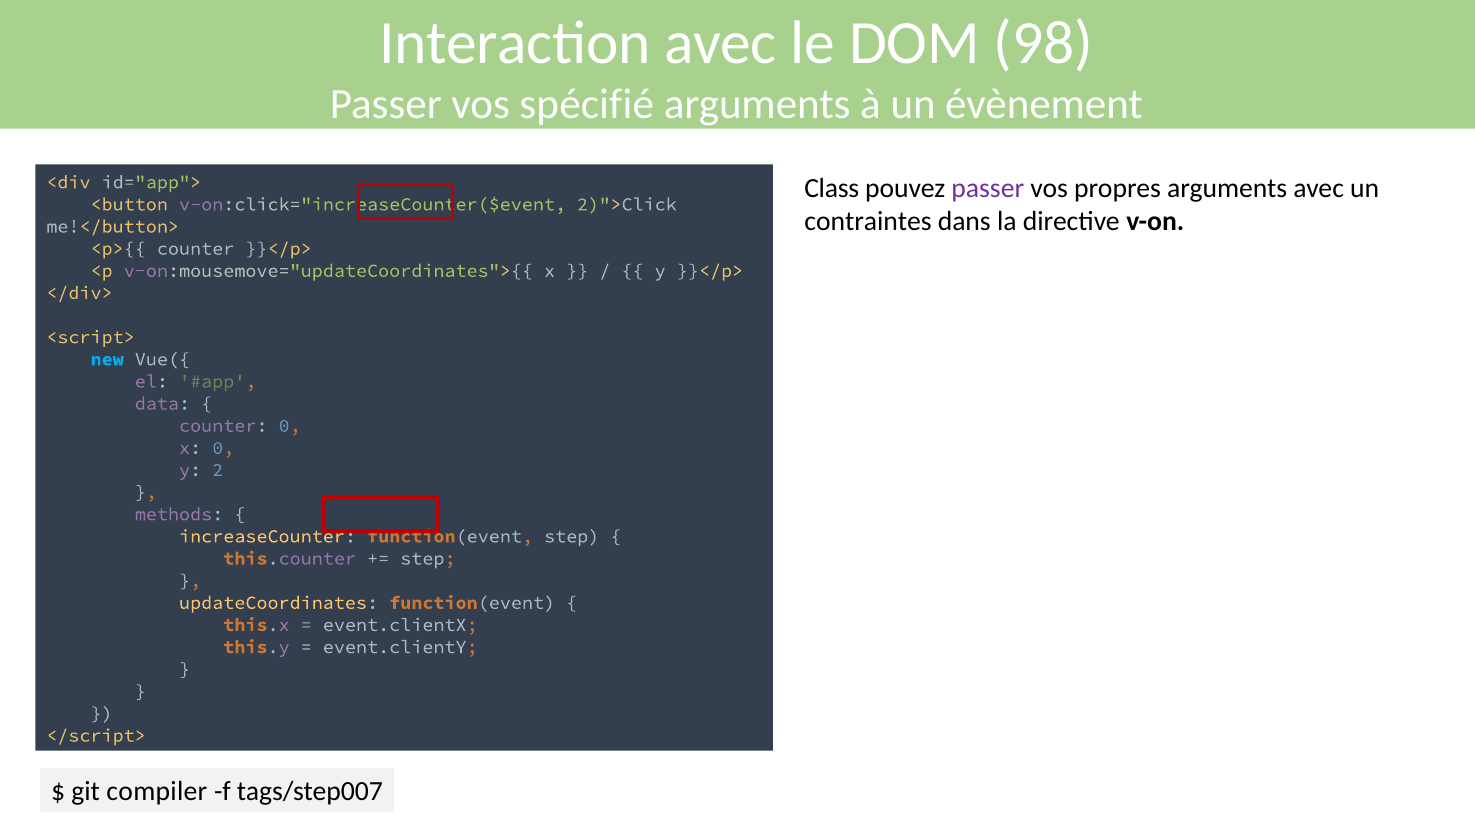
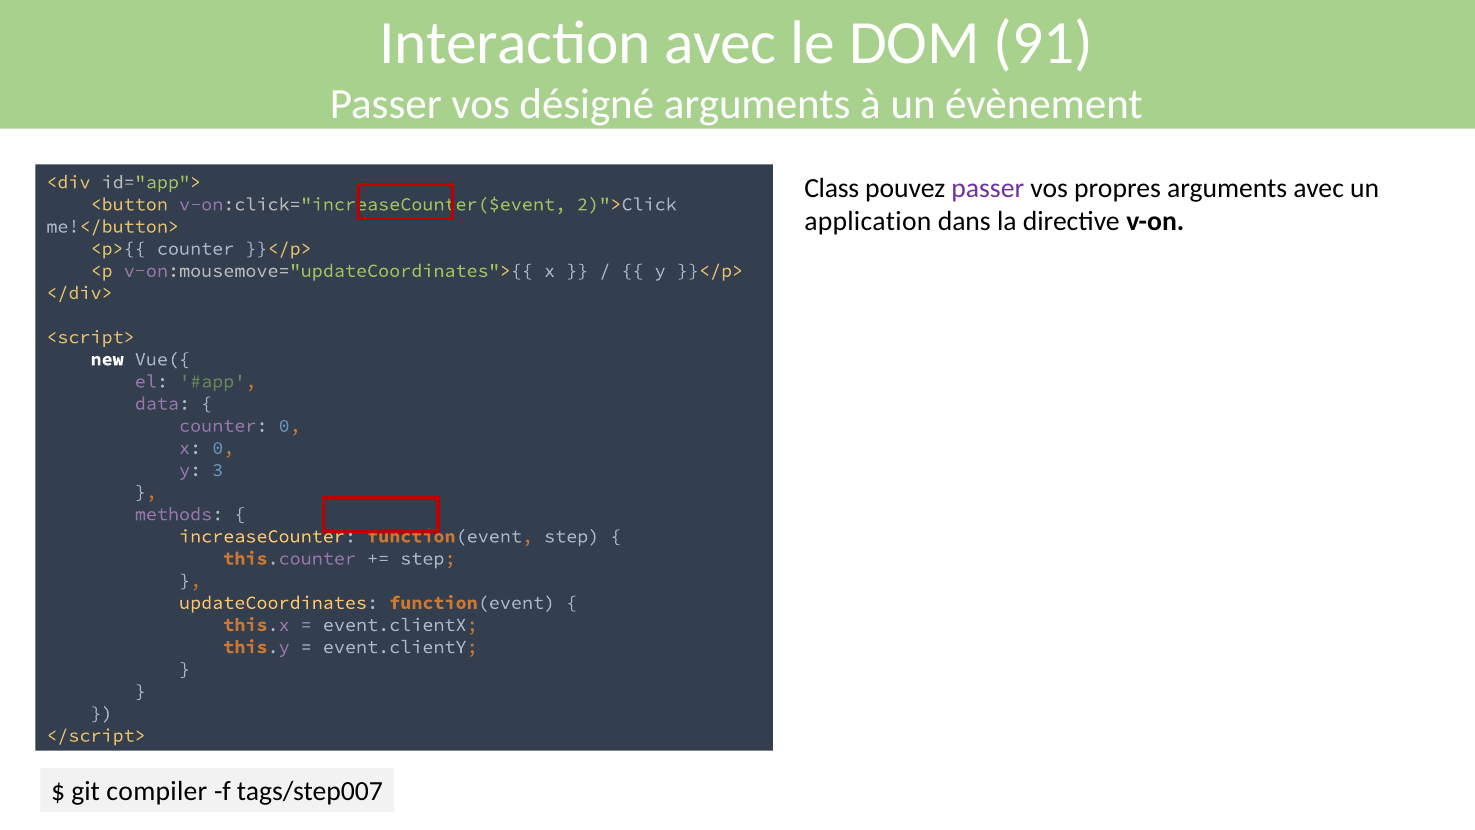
98: 98 -> 91
spécifié: spécifié -> désigné
contraintes: contraintes -> application
new colour: light blue -> white
2: 2 -> 3
